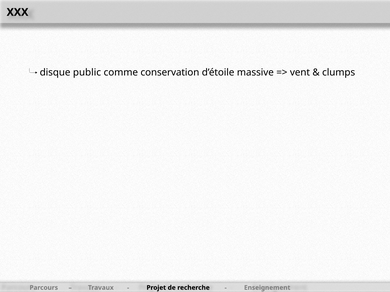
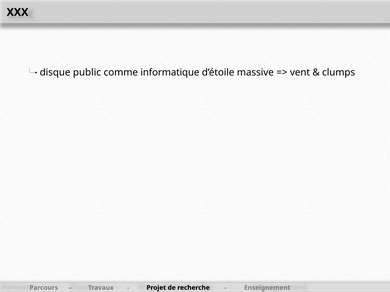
conservation: conservation -> informatique
